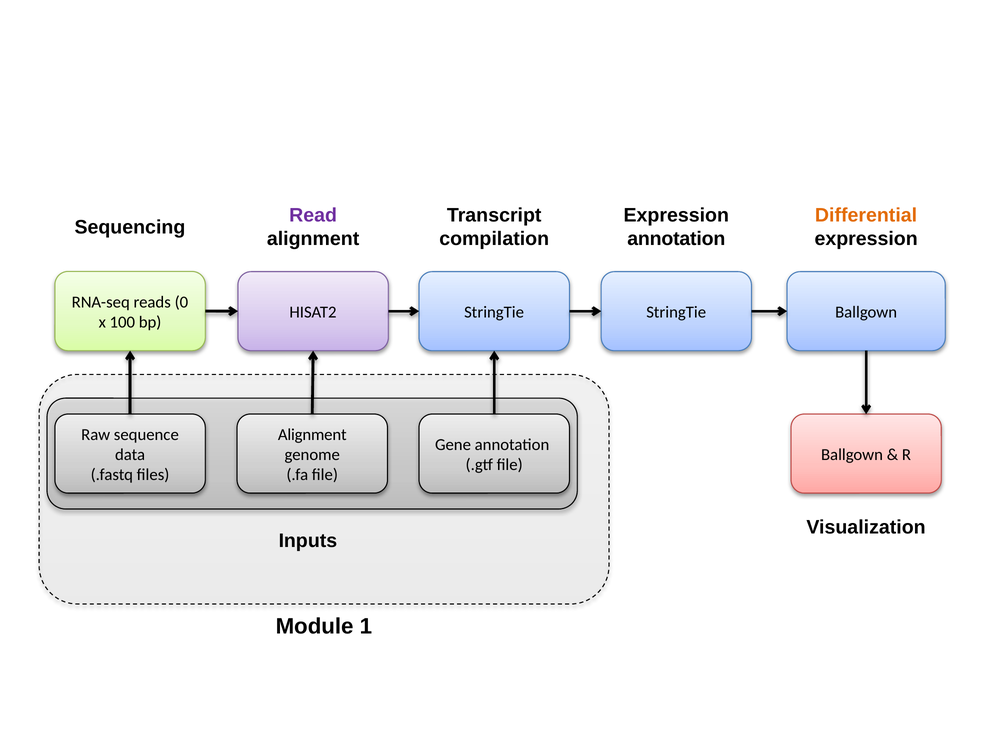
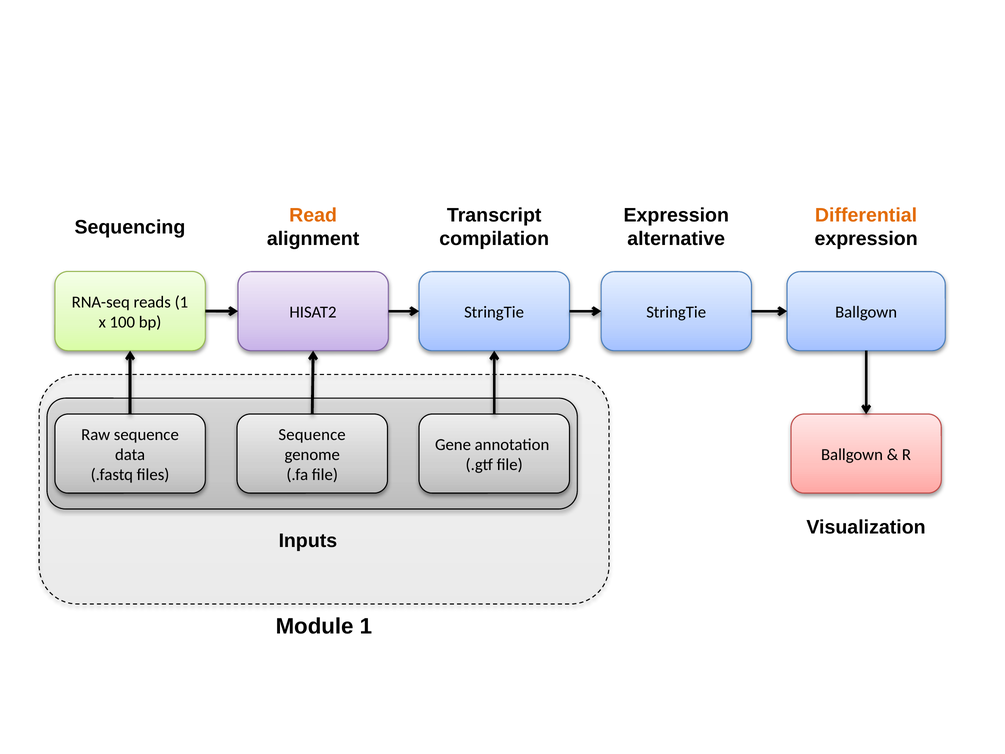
Read colour: purple -> orange
annotation at (676, 239): annotation -> alternative
reads 0: 0 -> 1
Alignment at (312, 434): Alignment -> Sequence
